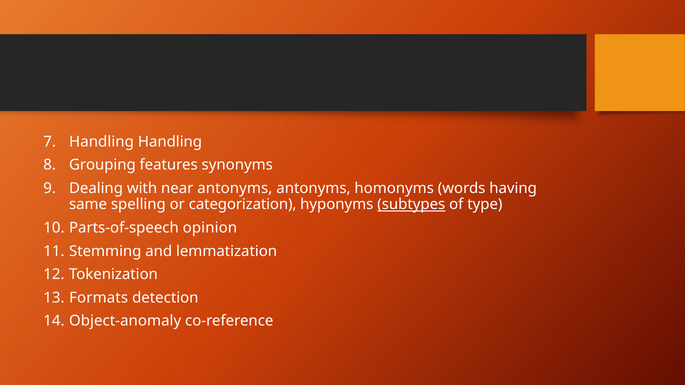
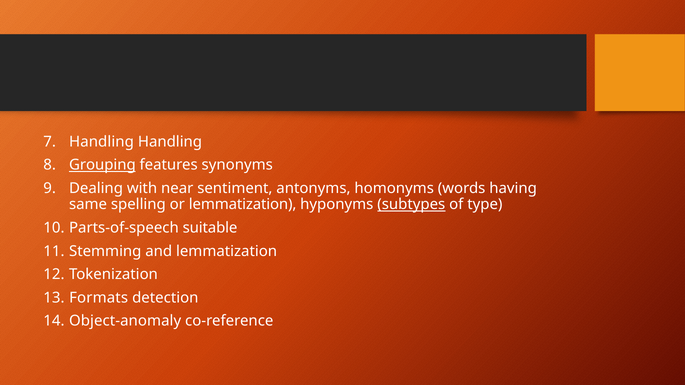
Grouping underline: none -> present
near antonyms: antonyms -> sentiment
or categorization: categorization -> lemmatization
opinion: opinion -> suitable
